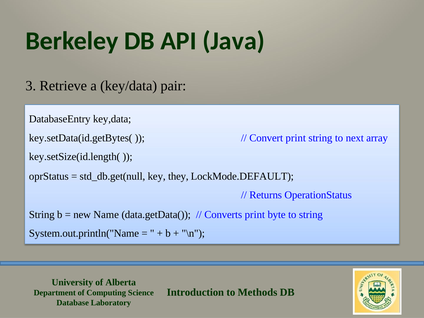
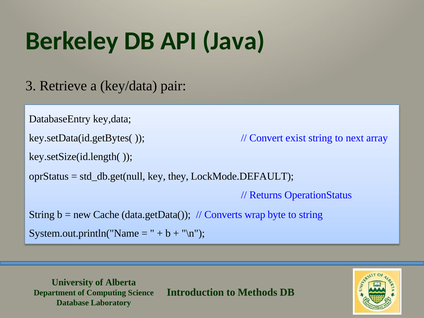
Convert print: print -> exist
Name: Name -> Cache
Converts print: print -> wrap
